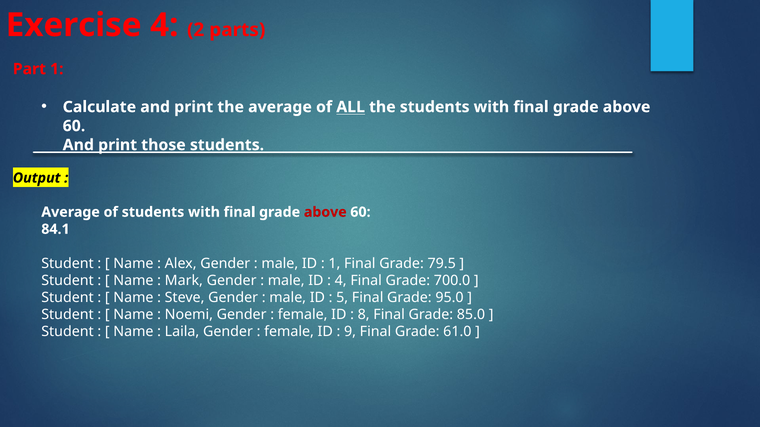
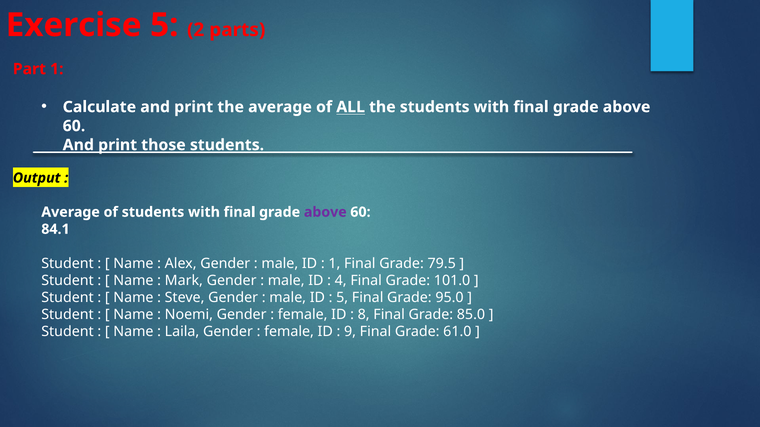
Exercise 4: 4 -> 5
above at (325, 212) colour: red -> purple
700.0: 700.0 -> 101.0
